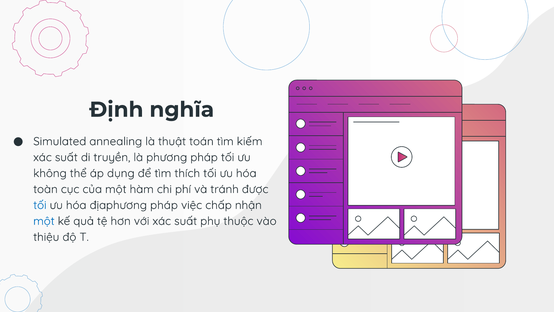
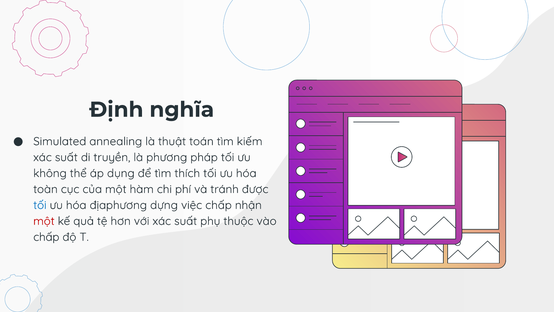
địaphương pháp: pháp -> dựng
một at (44, 221) colour: blue -> red
thiệu at (46, 237): thiệu -> chấp
